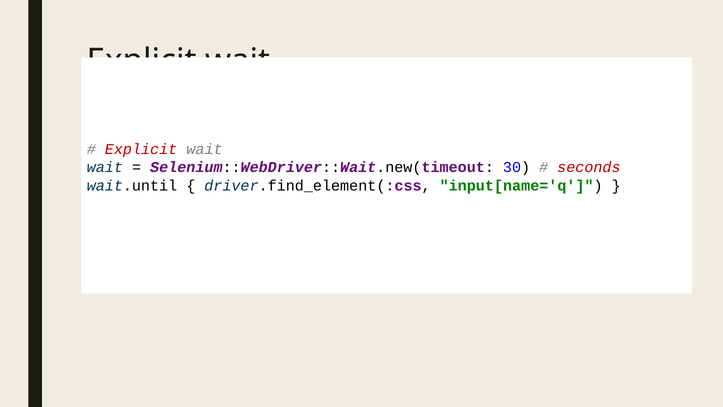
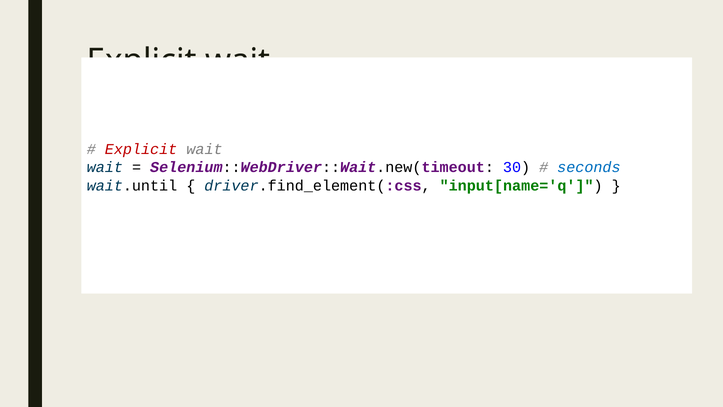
seconds colour: red -> blue
